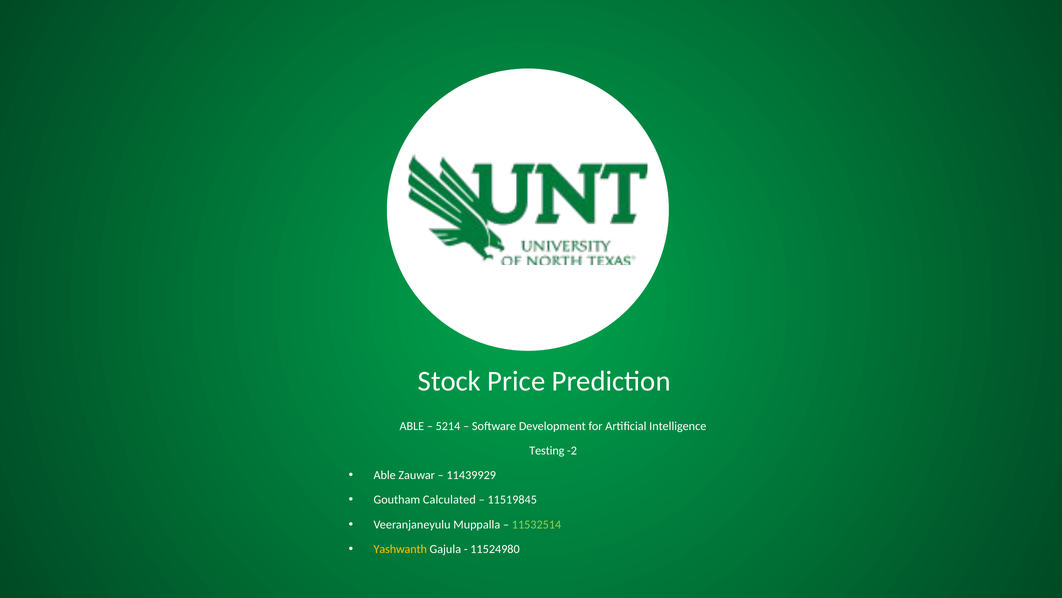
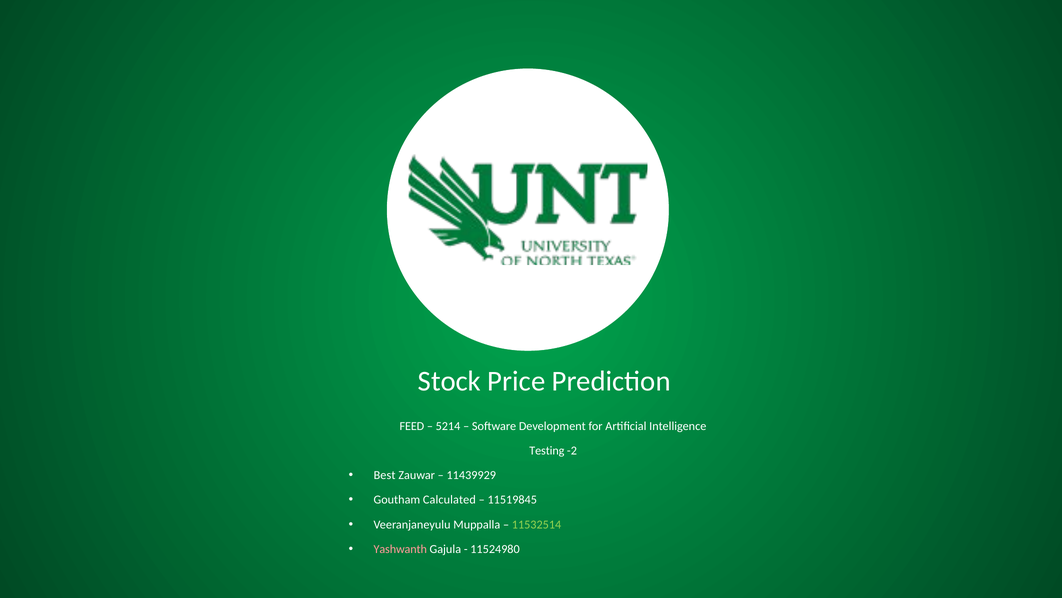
ABLE at (412, 426): ABLE -> FEED
Able at (385, 475): Able -> Best
Yashwanth colour: yellow -> pink
